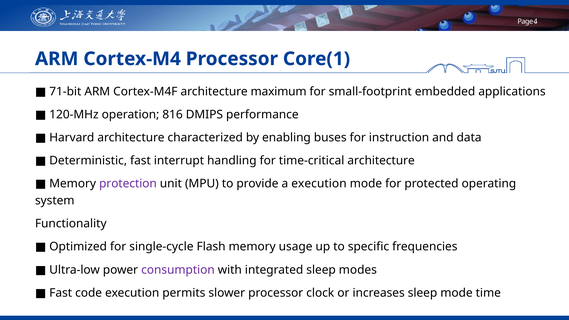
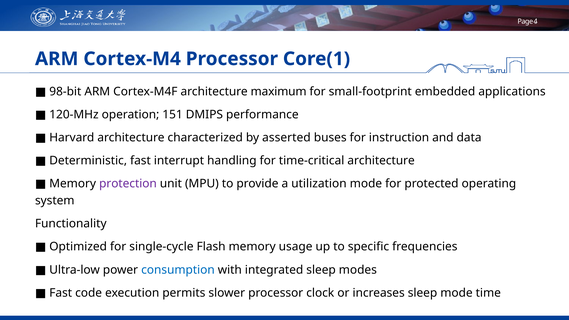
71-bit: 71-bit -> 98-bit
816: 816 -> 151
enabling: enabling -> asserted
a execution: execution -> utilization
consumption colour: purple -> blue
